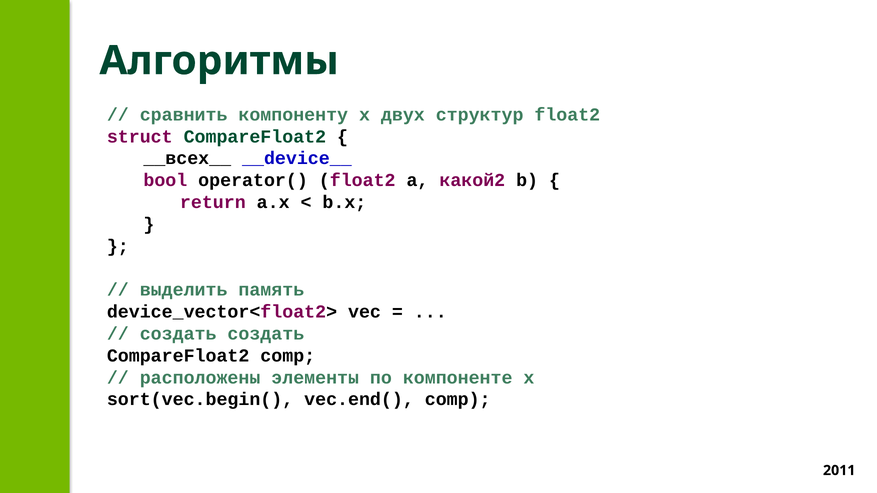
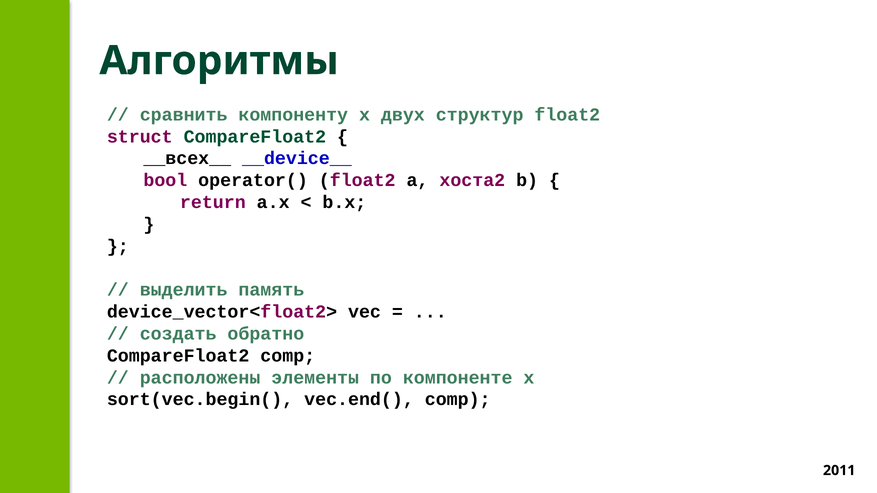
какой2: какой2 -> хоста2
создать создать: создать -> обратно
